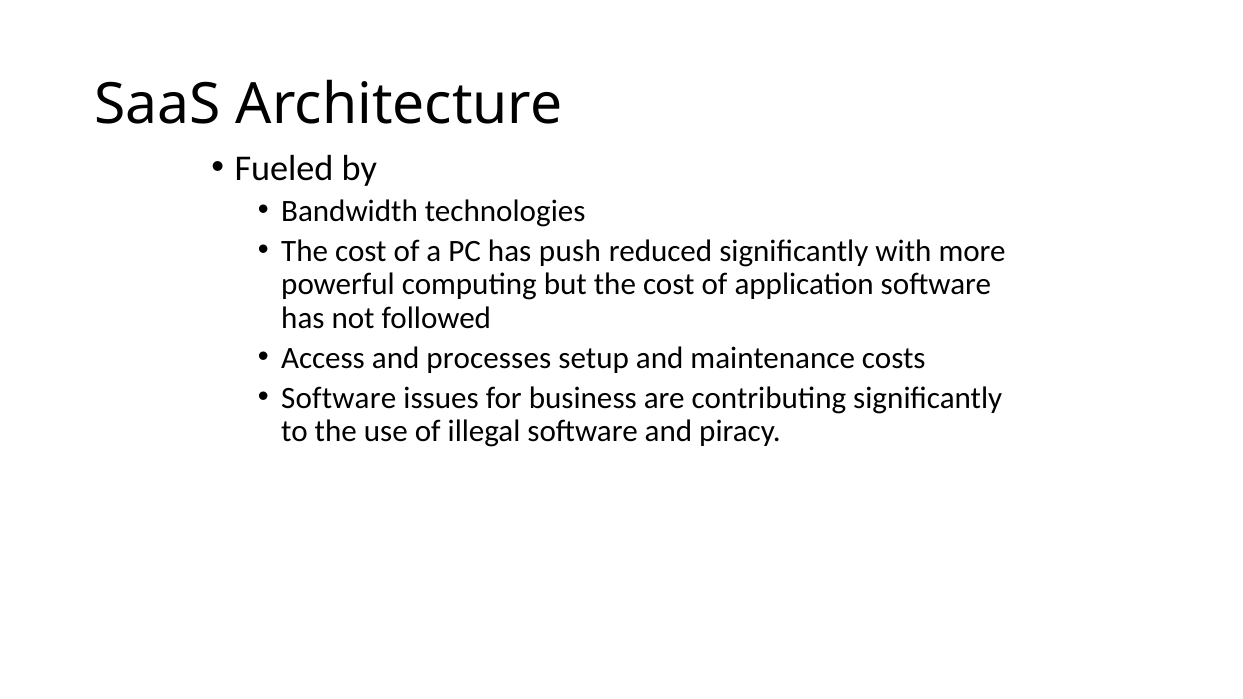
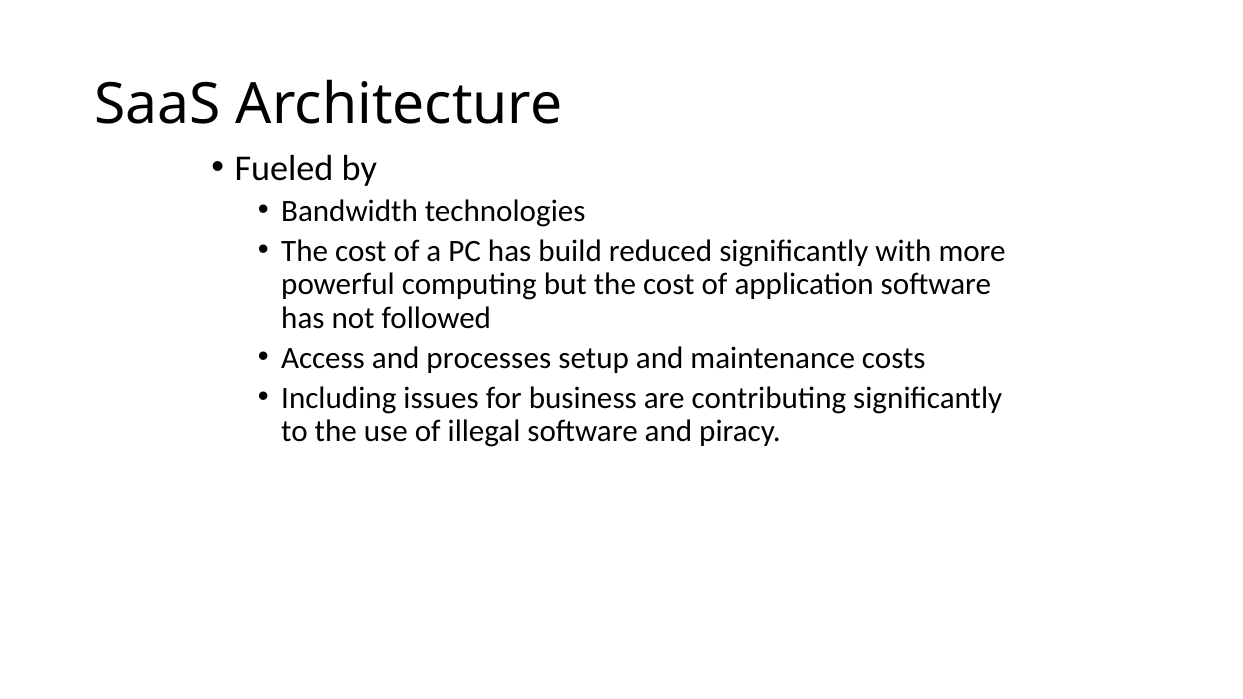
push: push -> build
Software at (339, 398): Software -> Including
